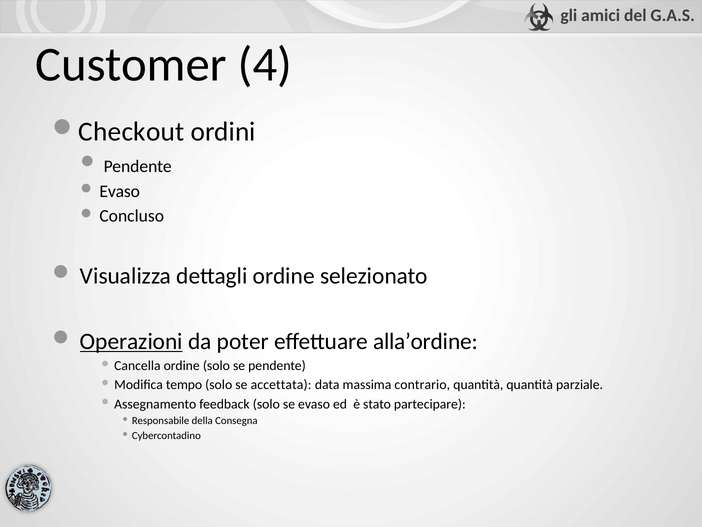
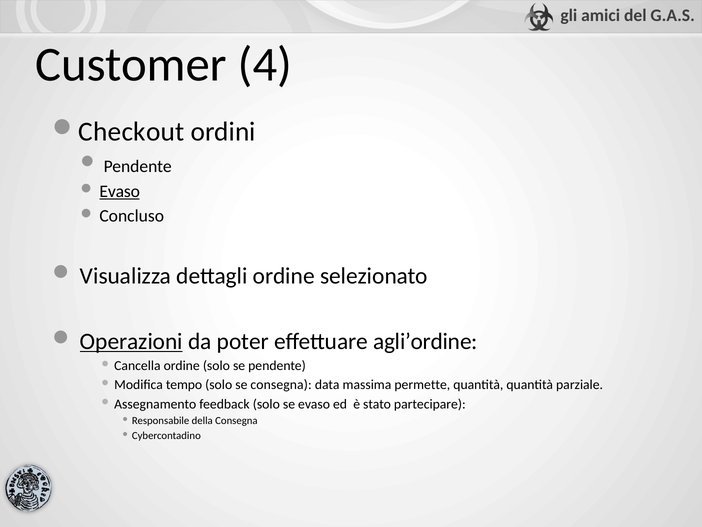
Evaso at (120, 191) underline: none -> present
alla’ordine: alla’ordine -> agli’ordine
se accettata: accettata -> consegna
contrario: contrario -> permette
